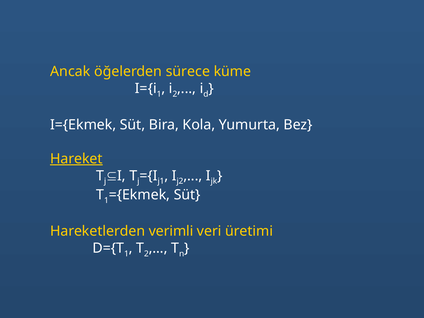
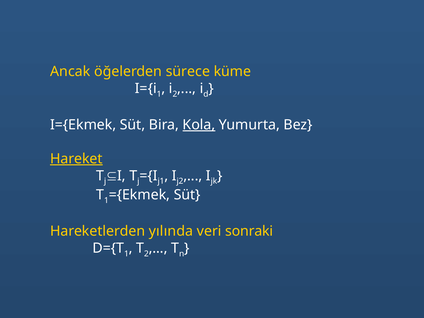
Kola underline: none -> present
verimli: verimli -> yılında
üretimi: üretimi -> sonraki
